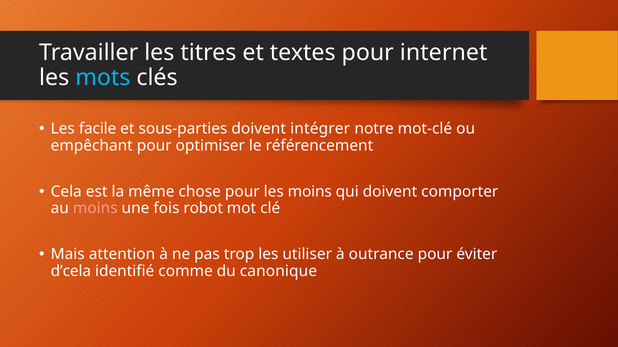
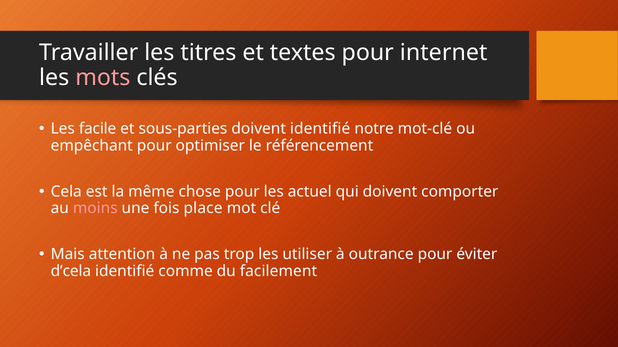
mots colour: light blue -> pink
doivent intégrer: intégrer -> identifié
les moins: moins -> actuel
robot: robot -> place
canonique: canonique -> facilement
